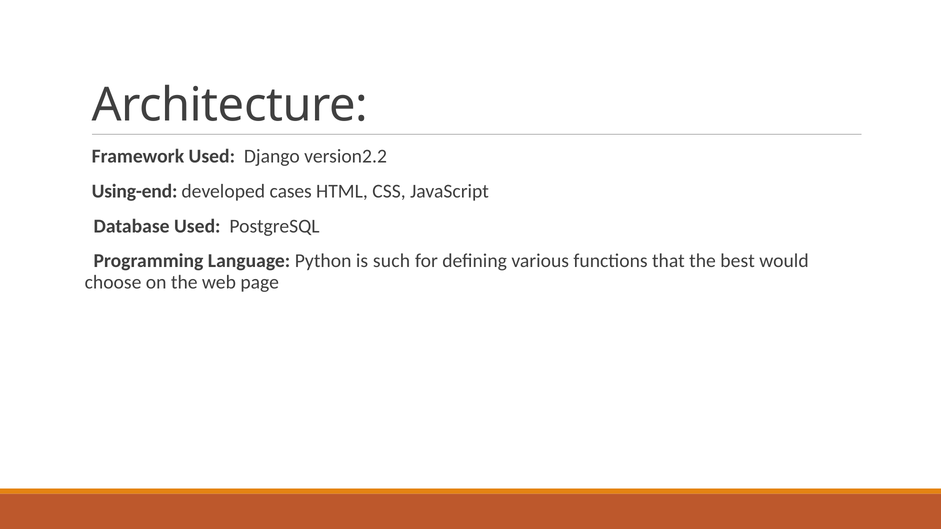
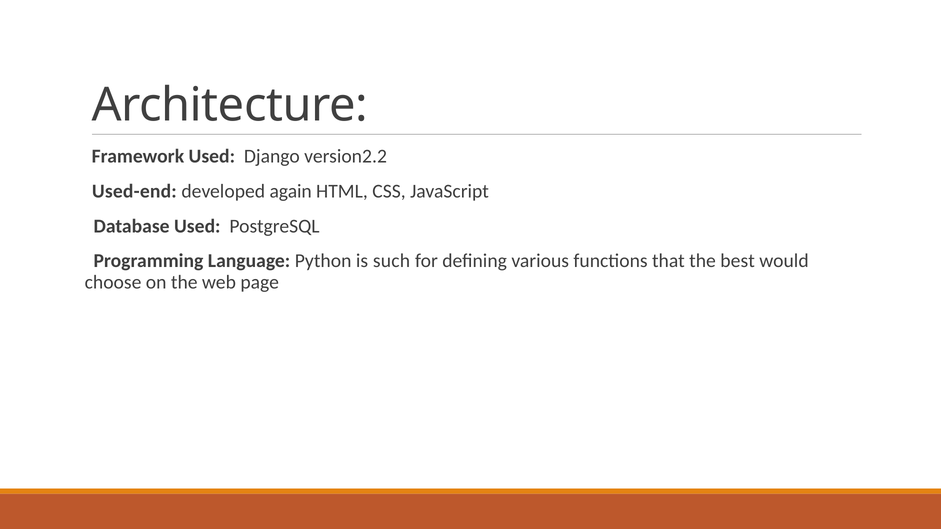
Using-end: Using-end -> Used-end
cases: cases -> again
